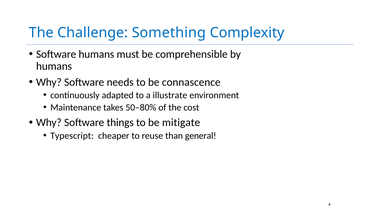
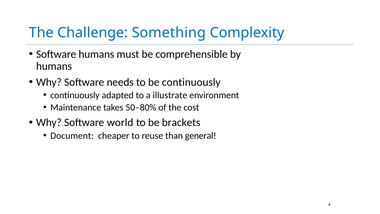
be connascence: connascence -> continuously
things: things -> world
mitigate: mitigate -> brackets
Typescript: Typescript -> Document
